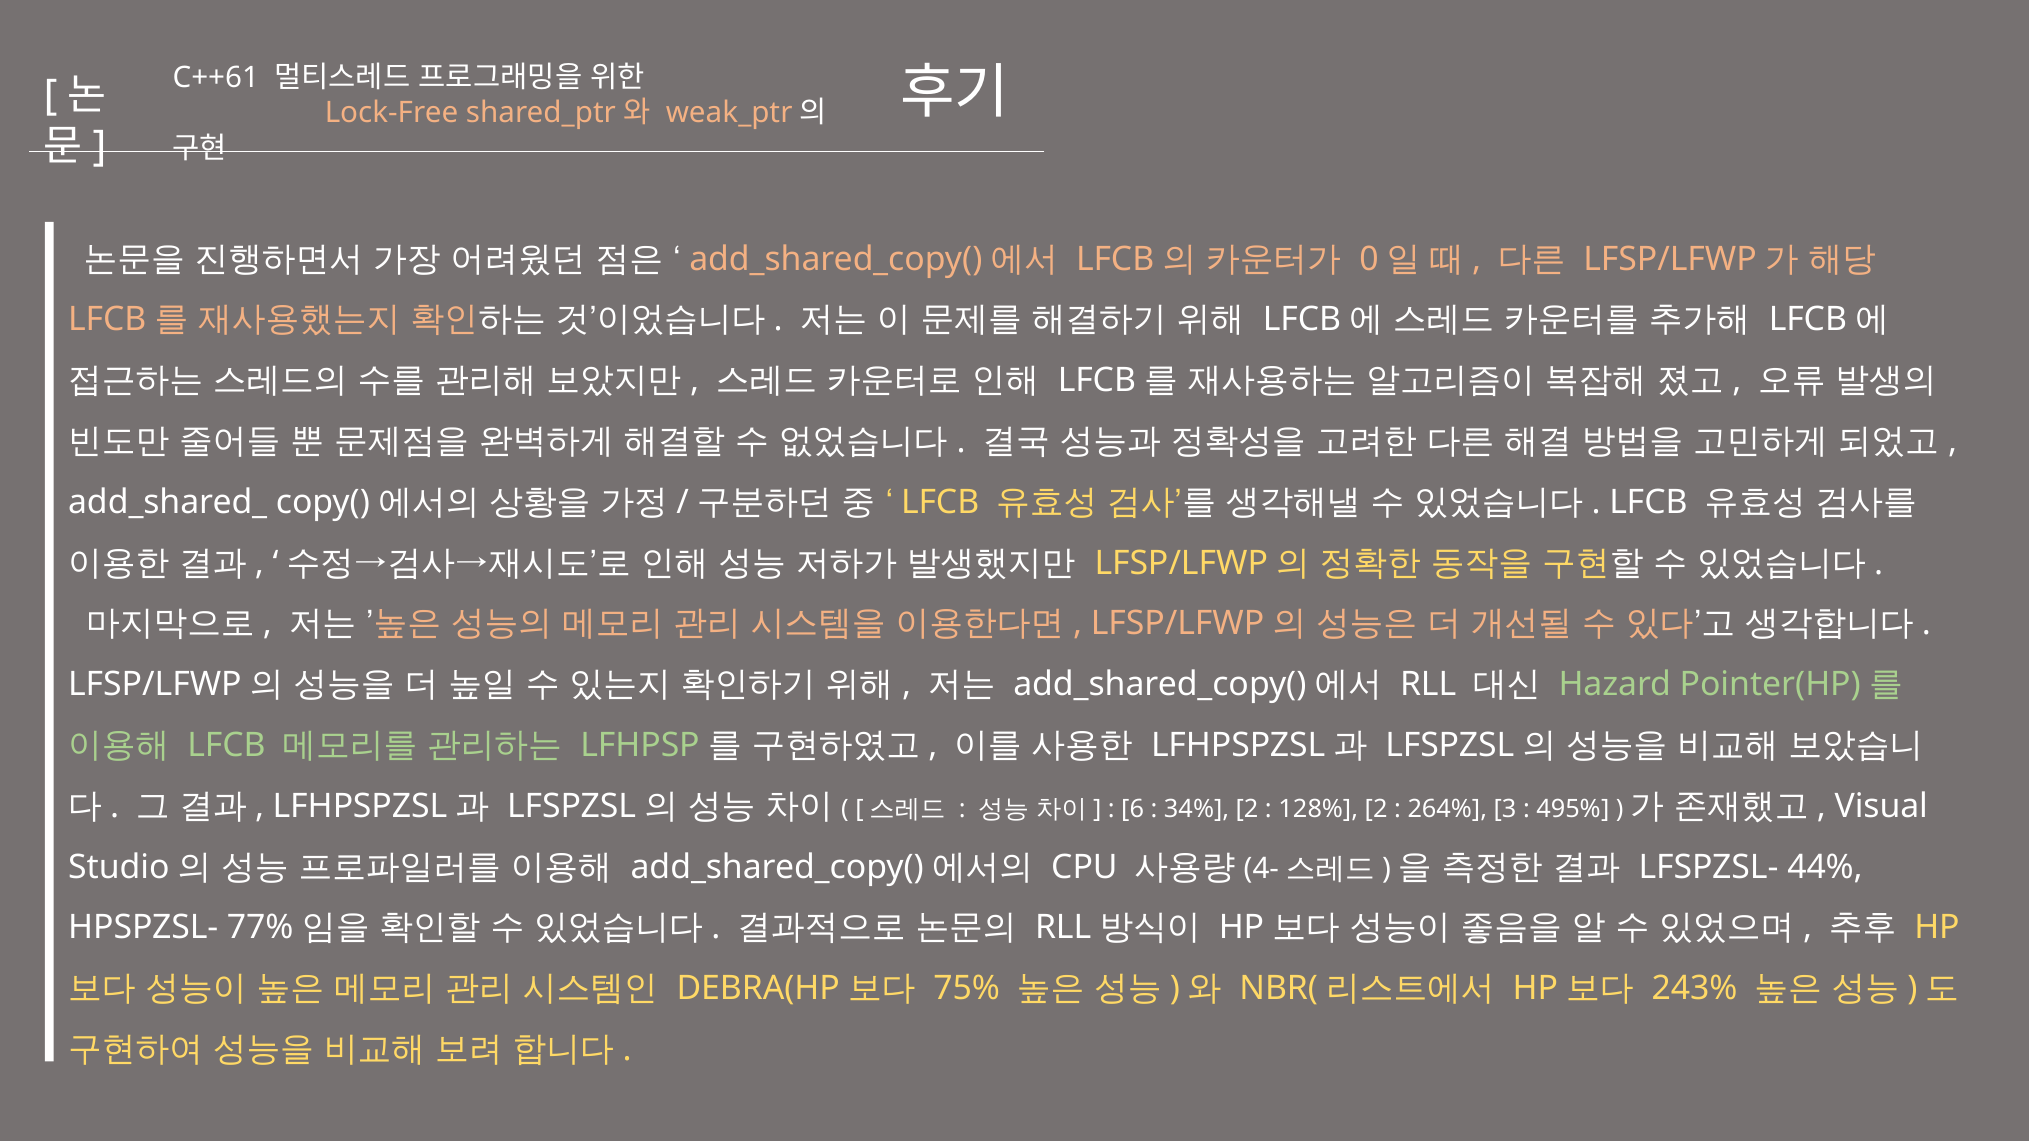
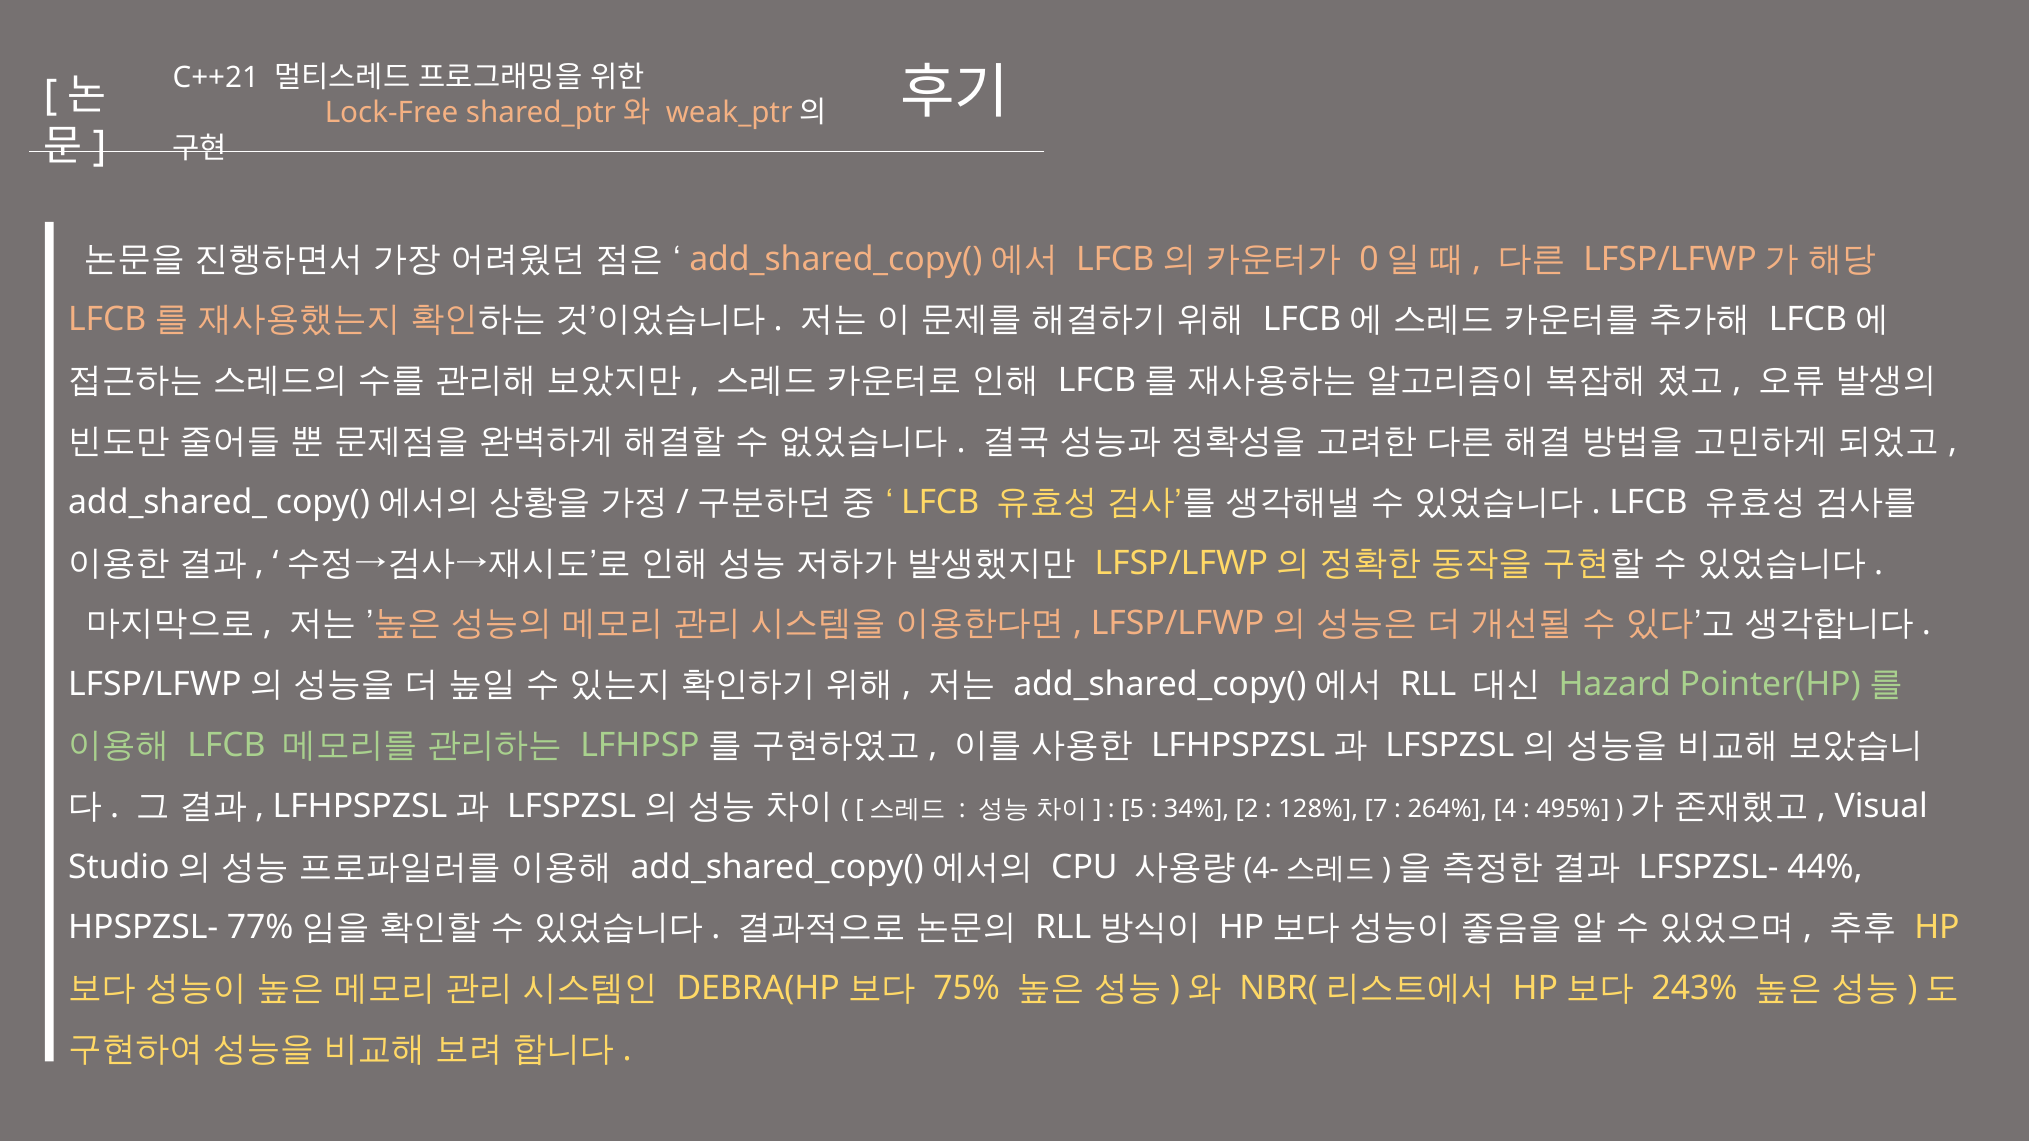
C++61: C++61 -> C++21
6: 6 -> 5
128% 2: 2 -> 7
3: 3 -> 4
